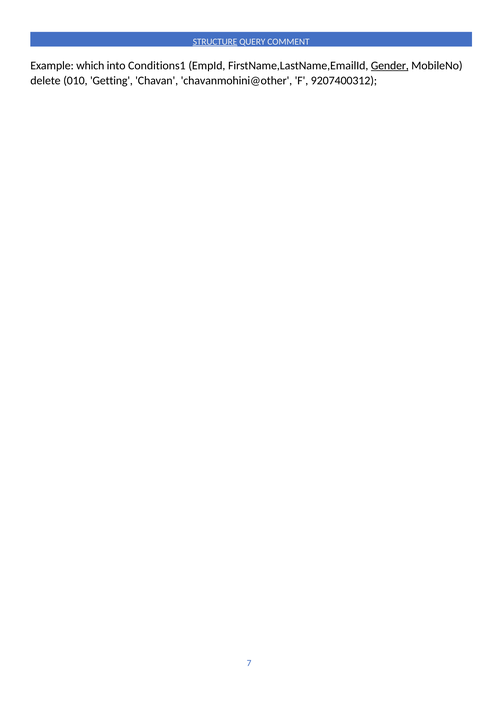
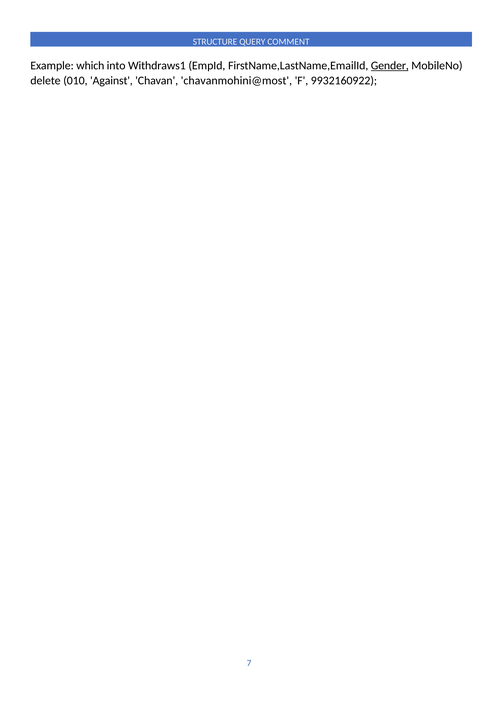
STRUCTURE underline: present -> none
Conditions1: Conditions1 -> Withdraws1
Getting: Getting -> Against
chavanmohini@other: chavanmohini@other -> chavanmohini@most
9207400312: 9207400312 -> 9932160922
